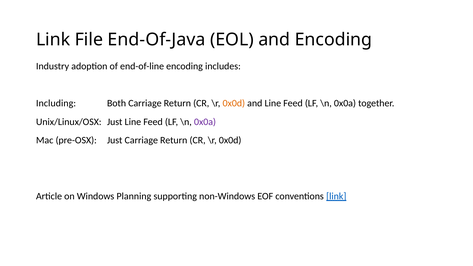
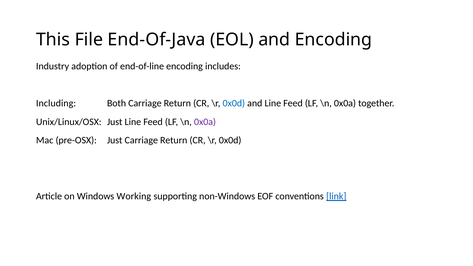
Link at (53, 40): Link -> This
0x0d at (234, 103) colour: orange -> blue
Planning: Planning -> Working
